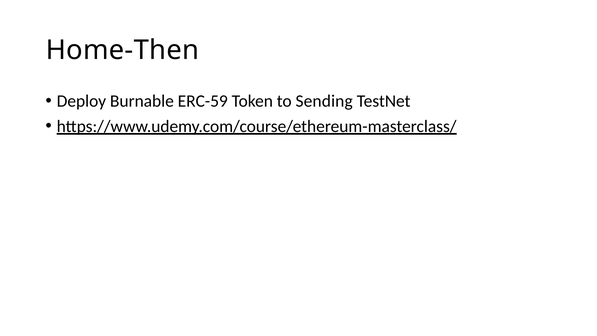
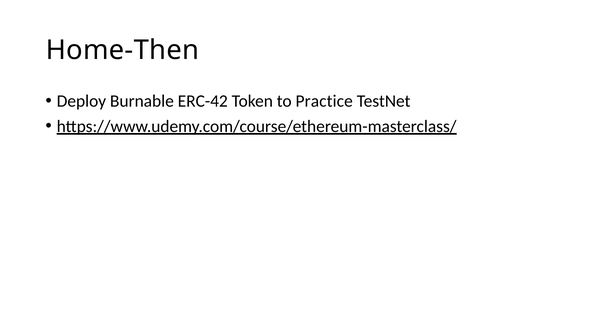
ERC-59: ERC-59 -> ERC-42
Sending: Sending -> Practice
